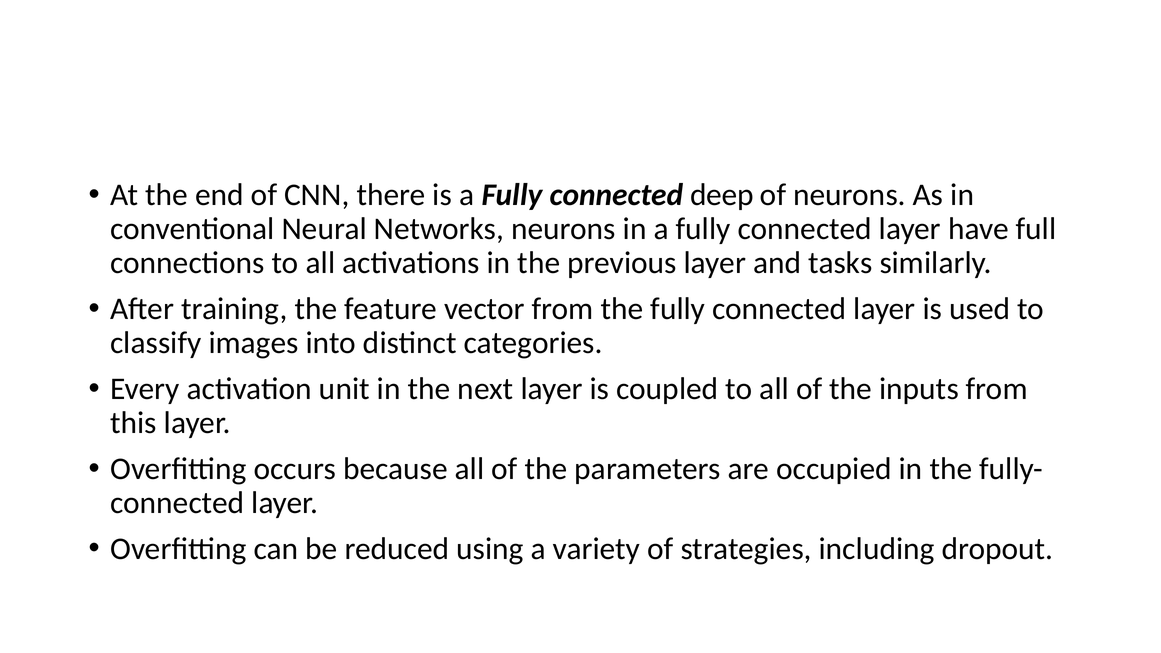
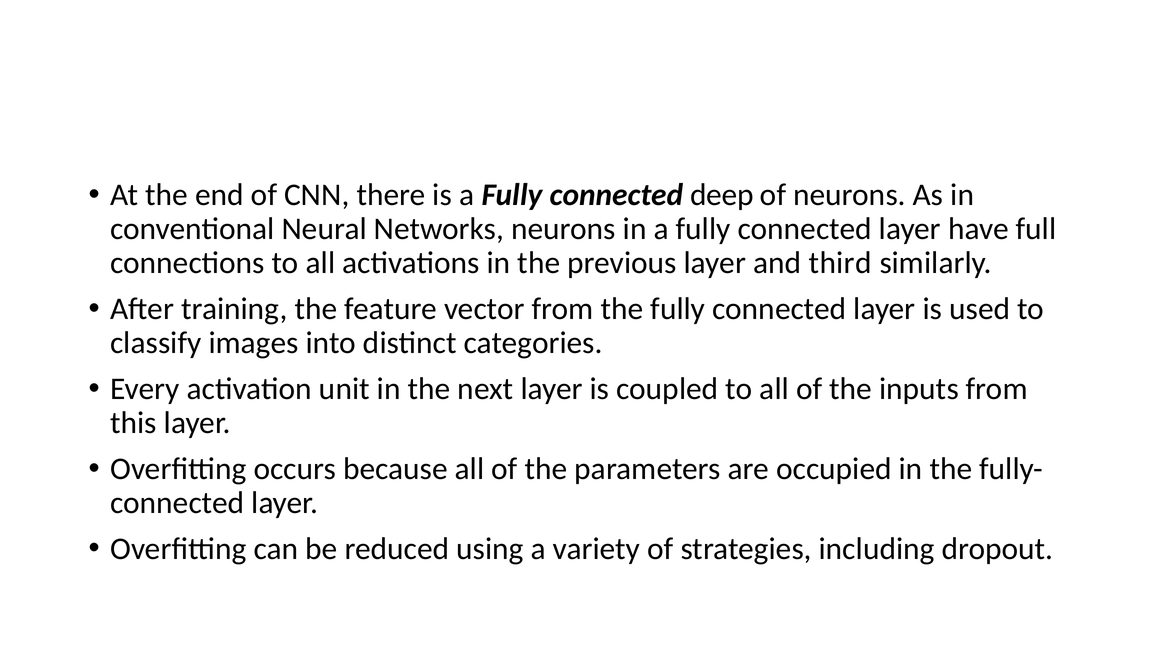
tasks: tasks -> third
